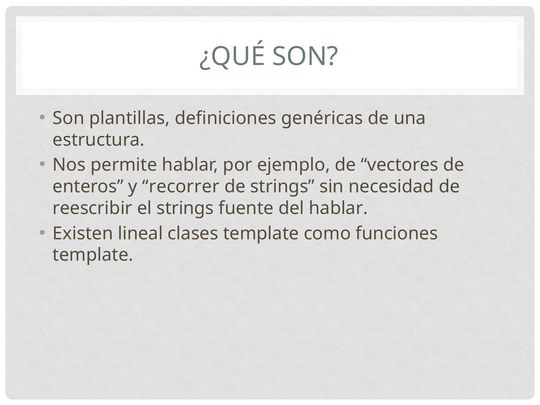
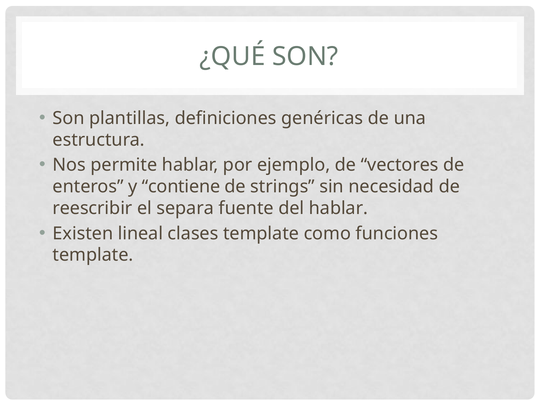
recorrer: recorrer -> contiene
el strings: strings -> separa
